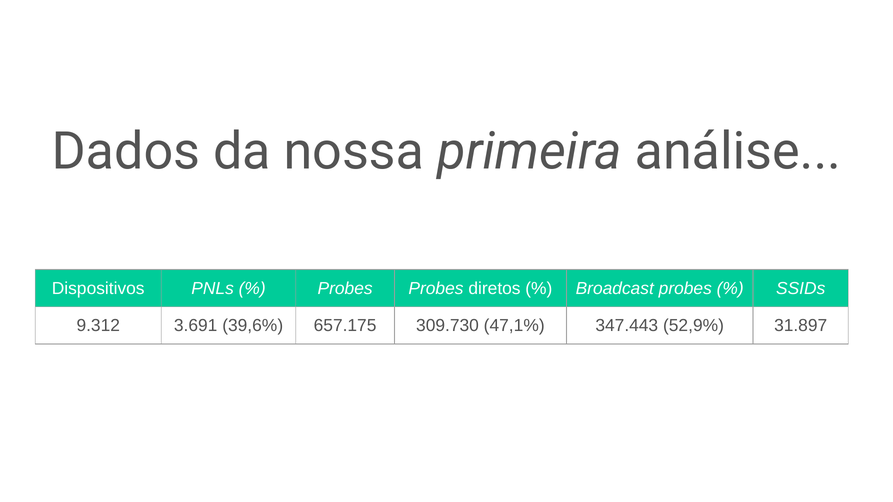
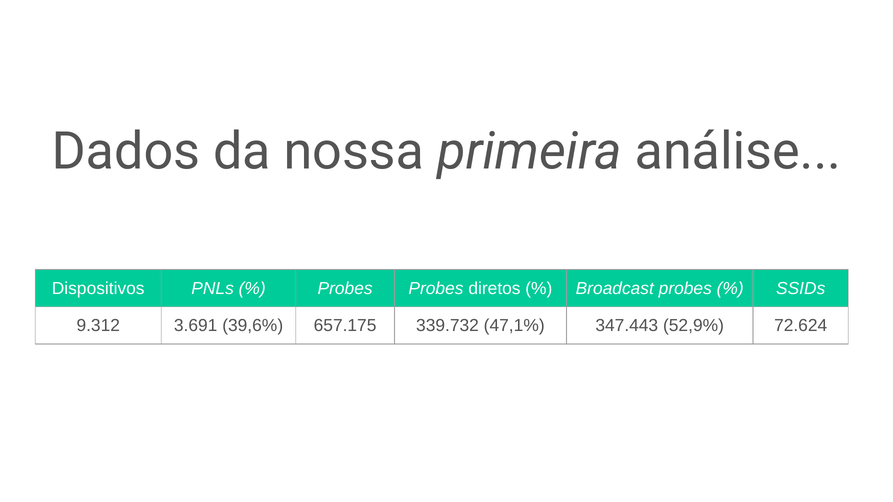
309.730: 309.730 -> 339.732
31.897: 31.897 -> 72.624
